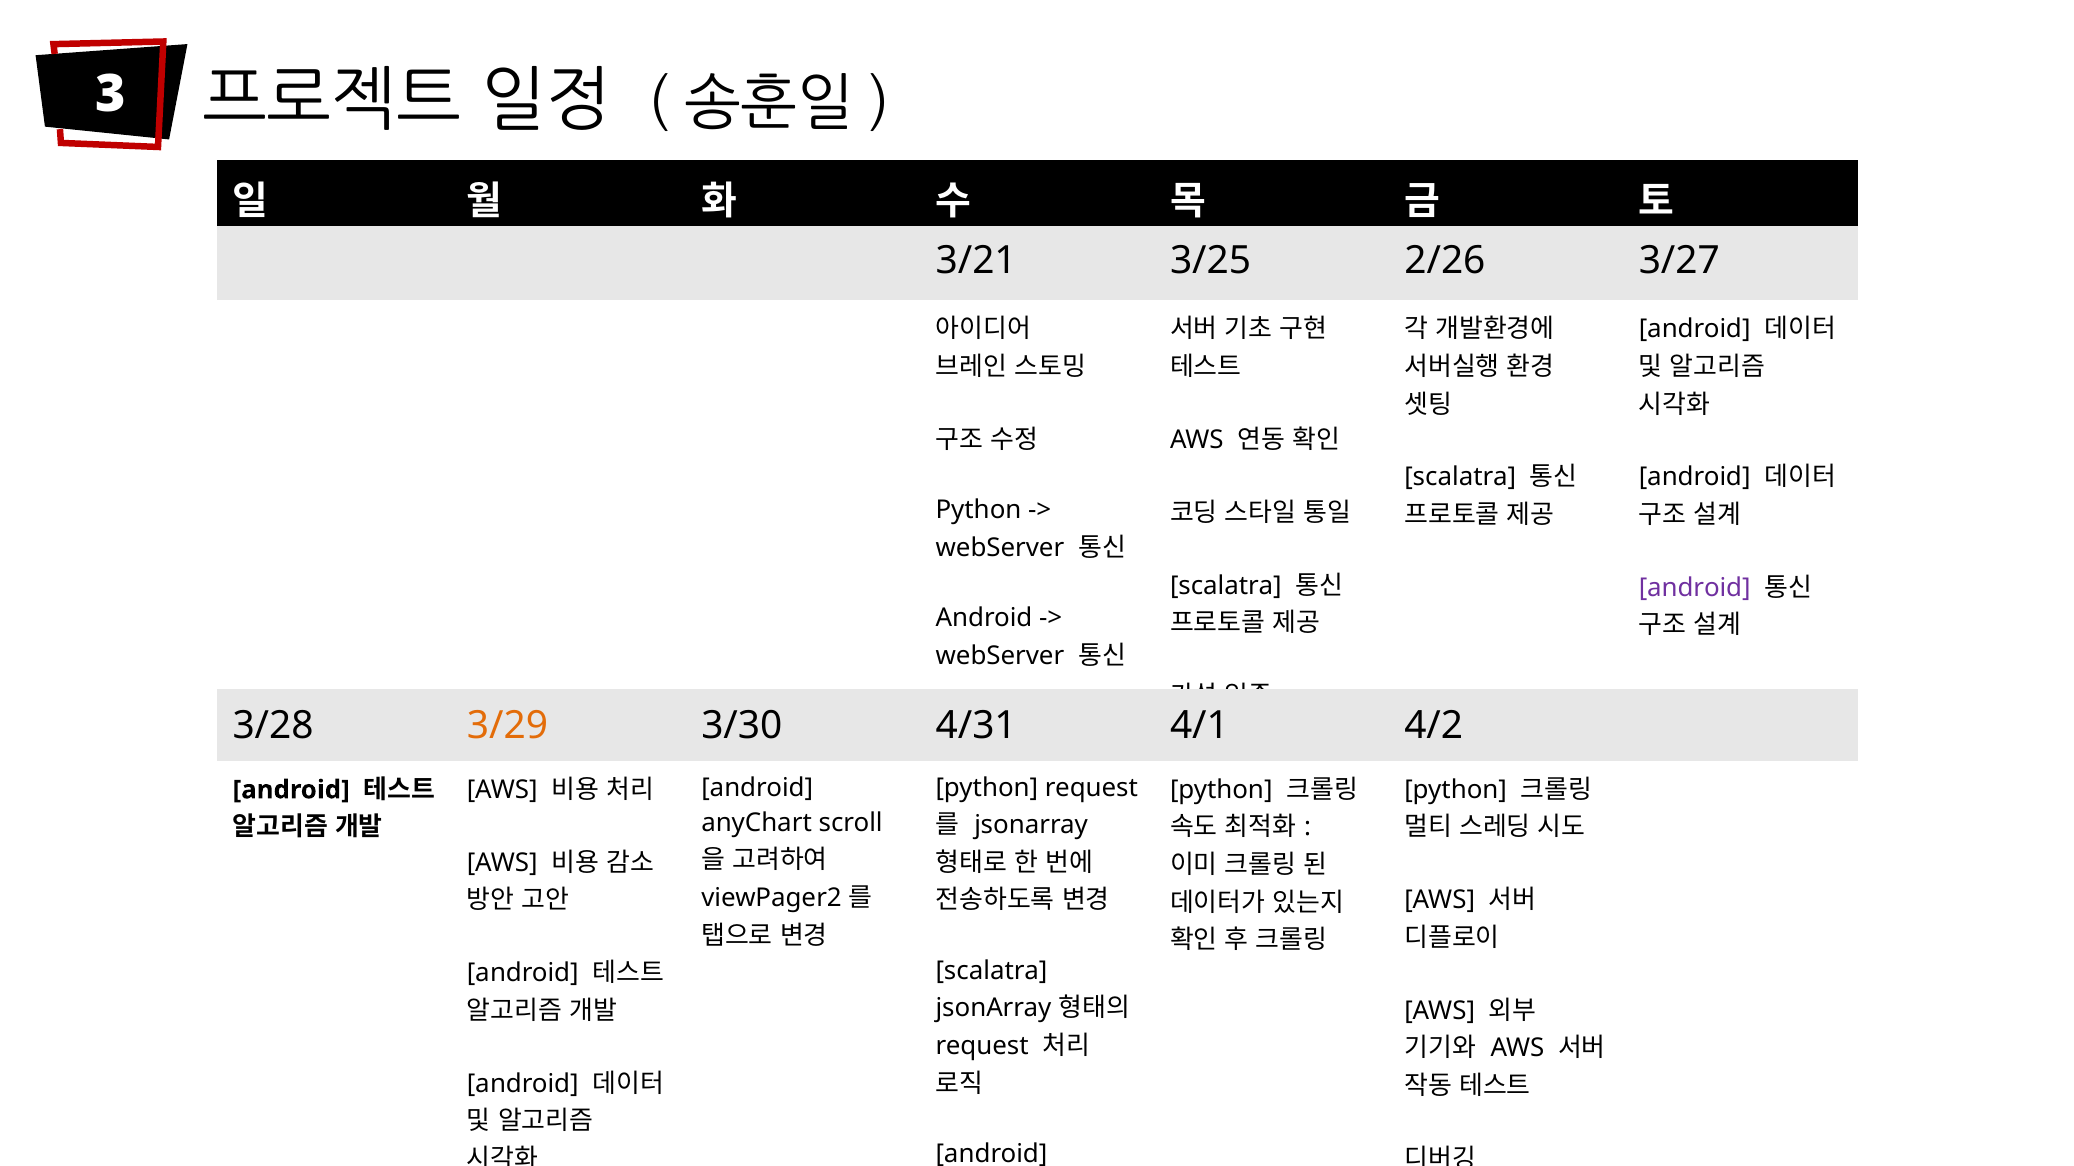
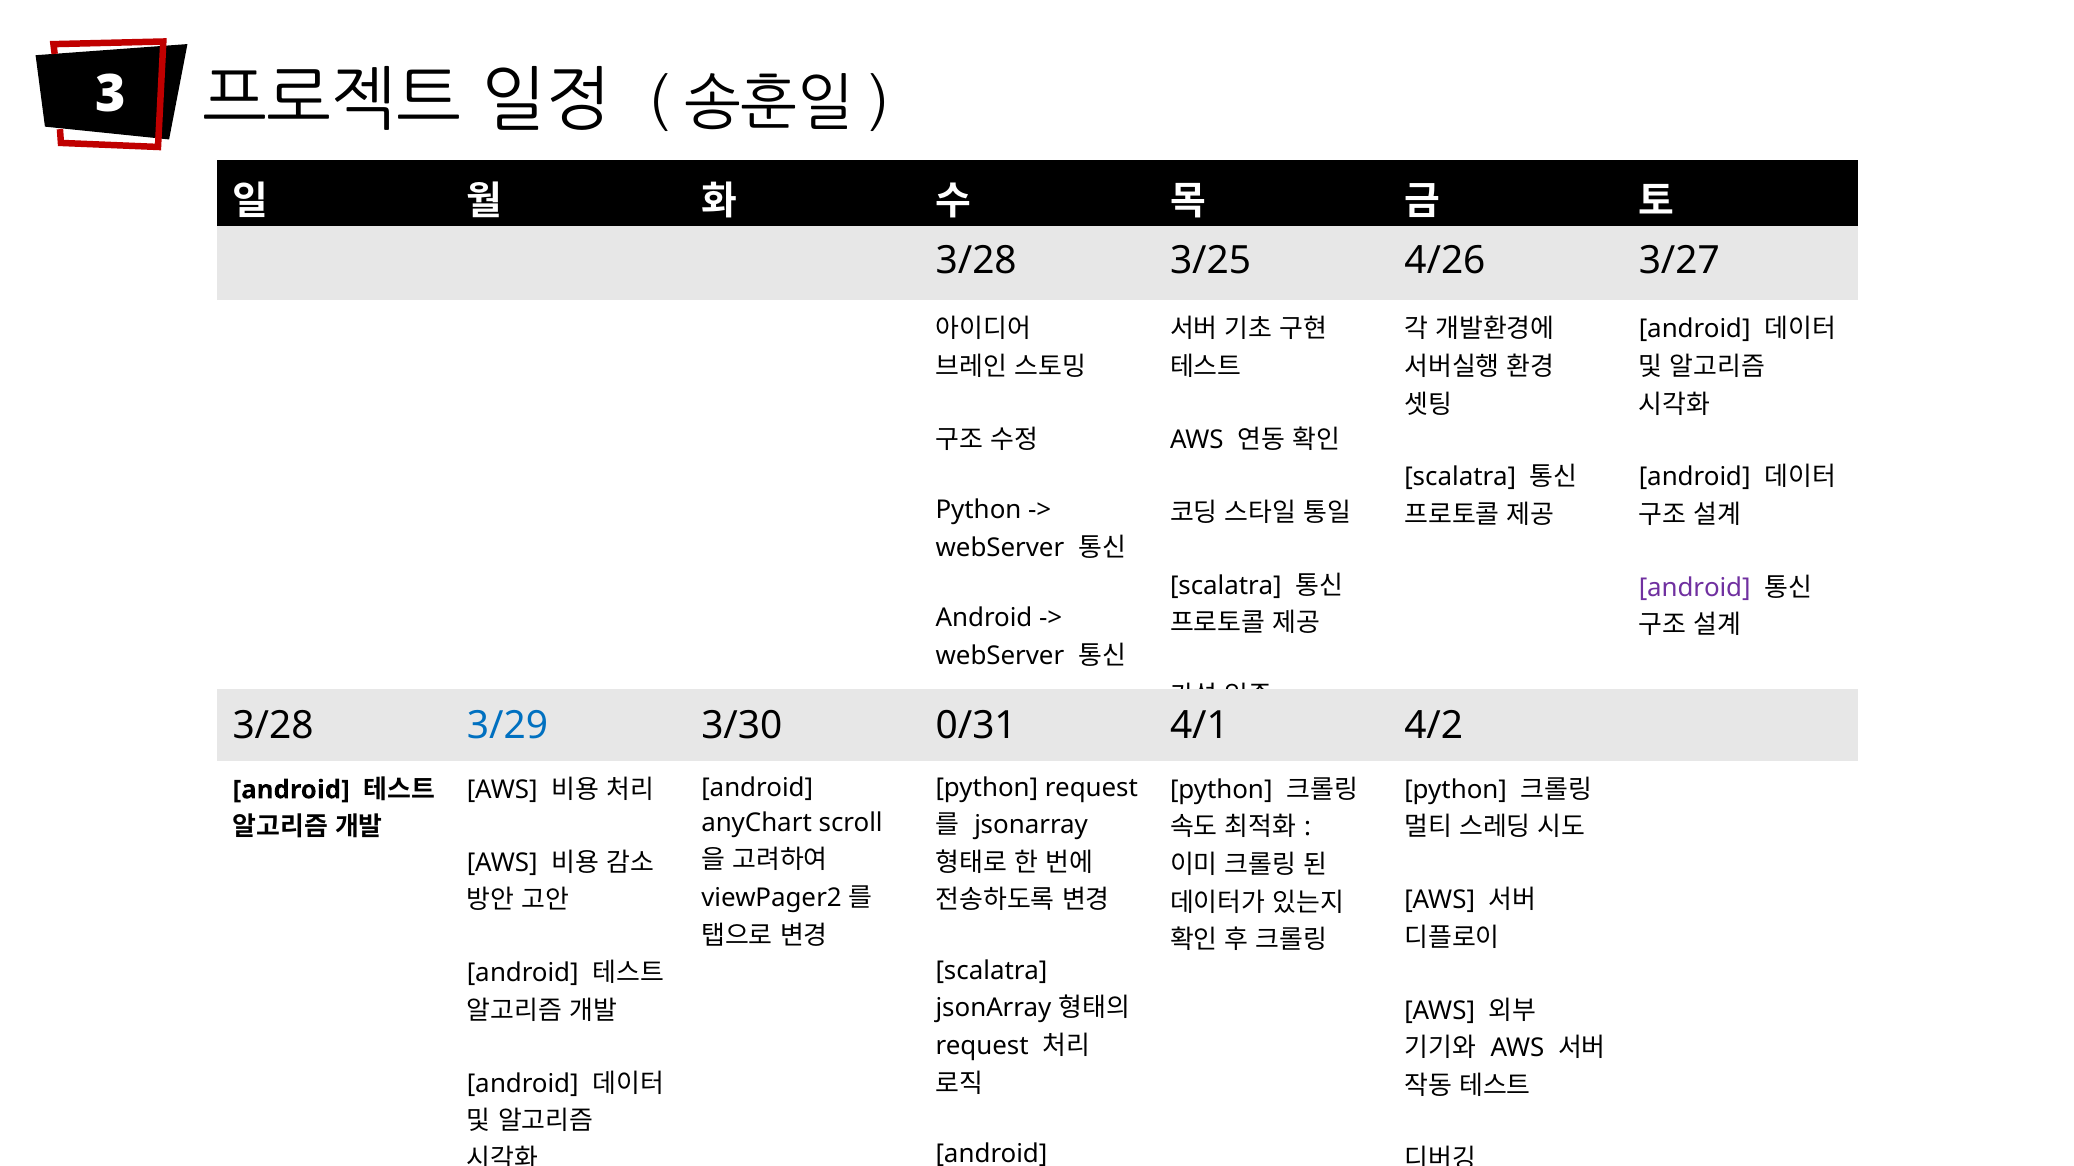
3/21 at (976, 261): 3/21 -> 3/28
2/26: 2/26 -> 4/26
3/29 colour: orange -> blue
4/31: 4/31 -> 0/31
